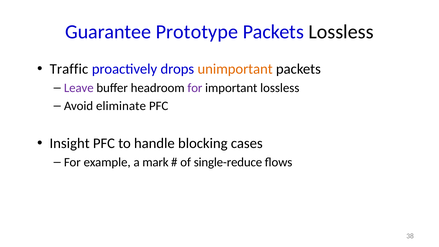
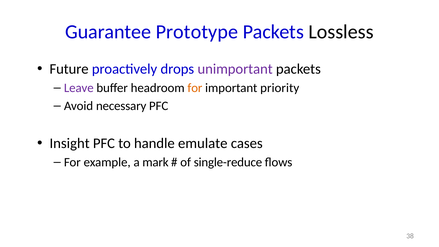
Traffic: Traffic -> Future
unimportant colour: orange -> purple
for at (195, 88) colour: purple -> orange
important lossless: lossless -> priority
eliminate: eliminate -> necessary
blocking: blocking -> emulate
